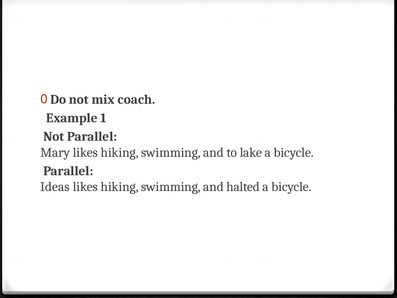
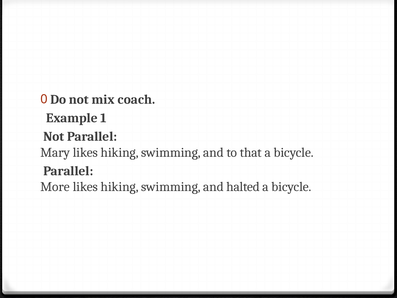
lake: lake -> that
Ideas: Ideas -> More
